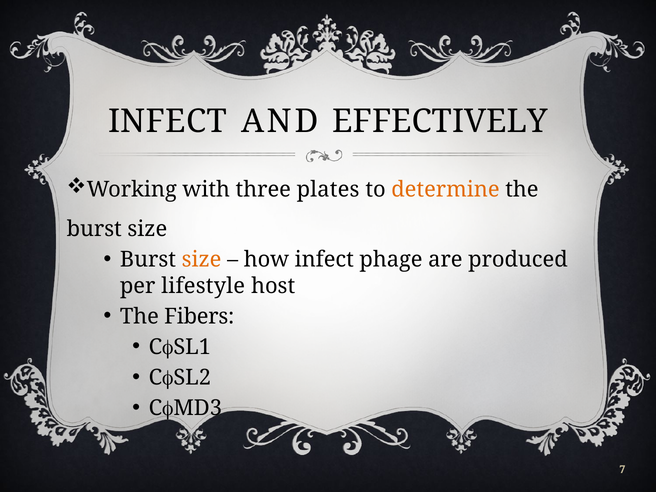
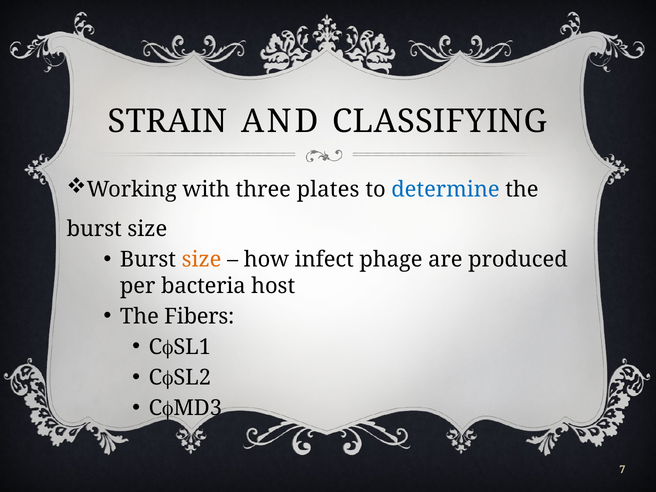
INFECT at (167, 121): INFECT -> STRAIN
EFFECTIVELY: EFFECTIVELY -> CLASSIFYING
determine colour: orange -> blue
lifestyle: lifestyle -> bacteria
